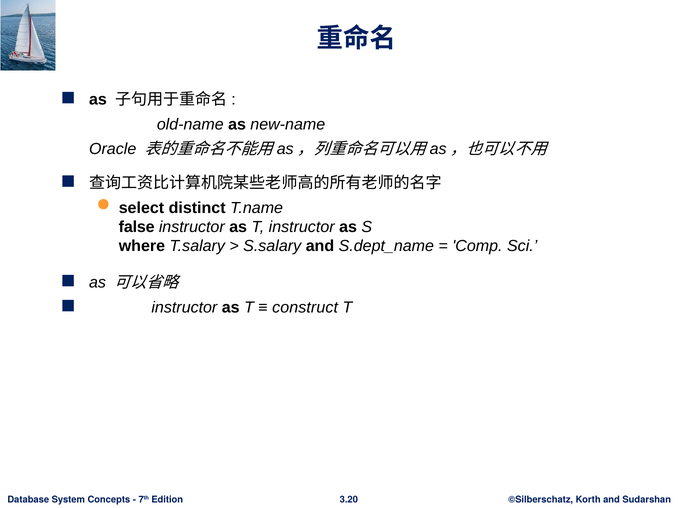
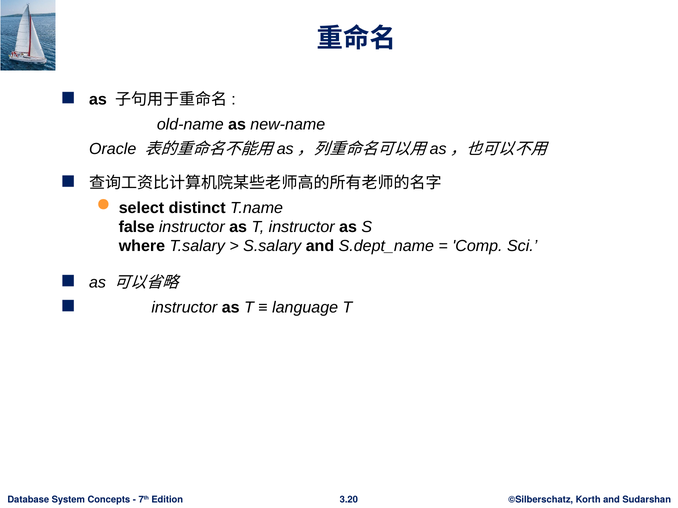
construct: construct -> language
